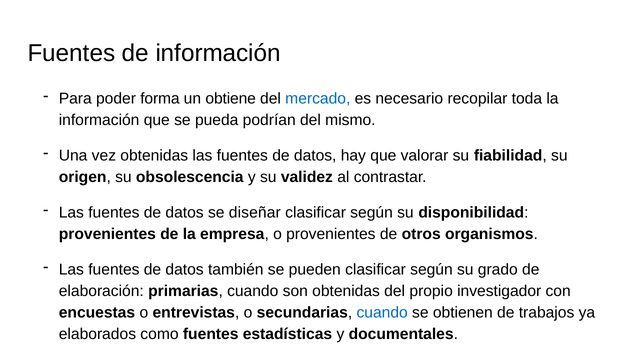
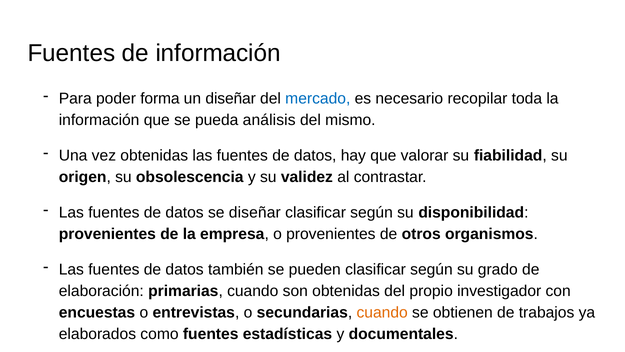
un obtiene: obtiene -> diseñar
podrían: podrían -> análisis
cuando at (382, 312) colour: blue -> orange
